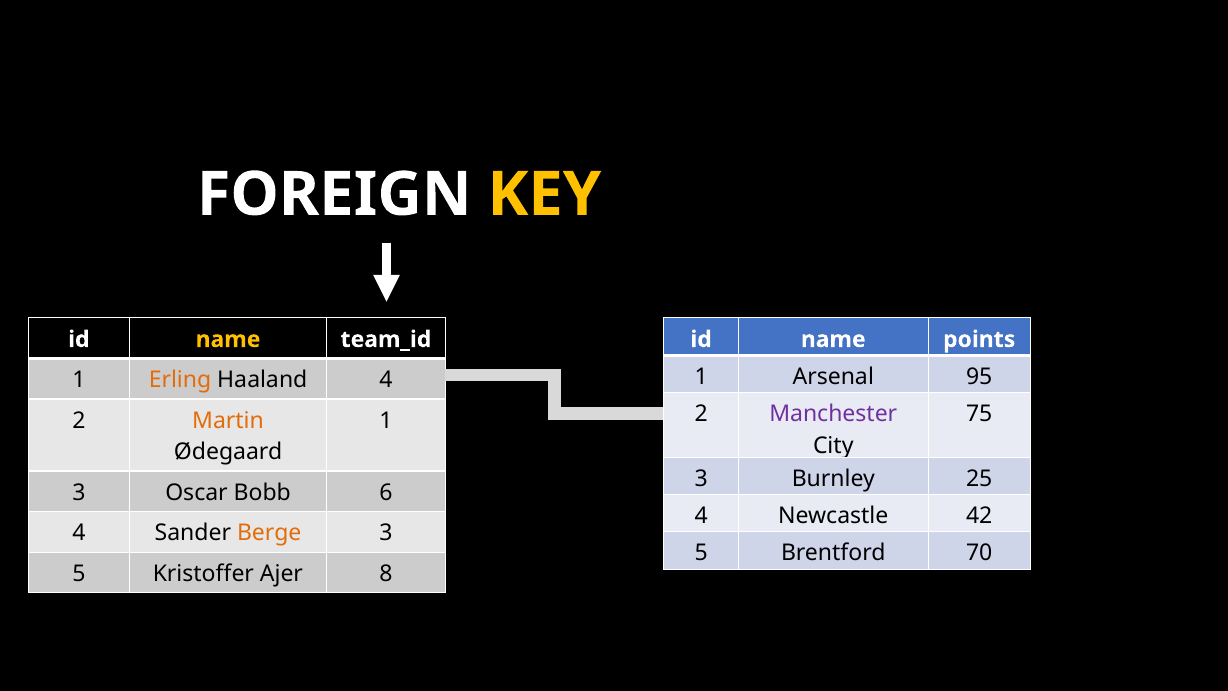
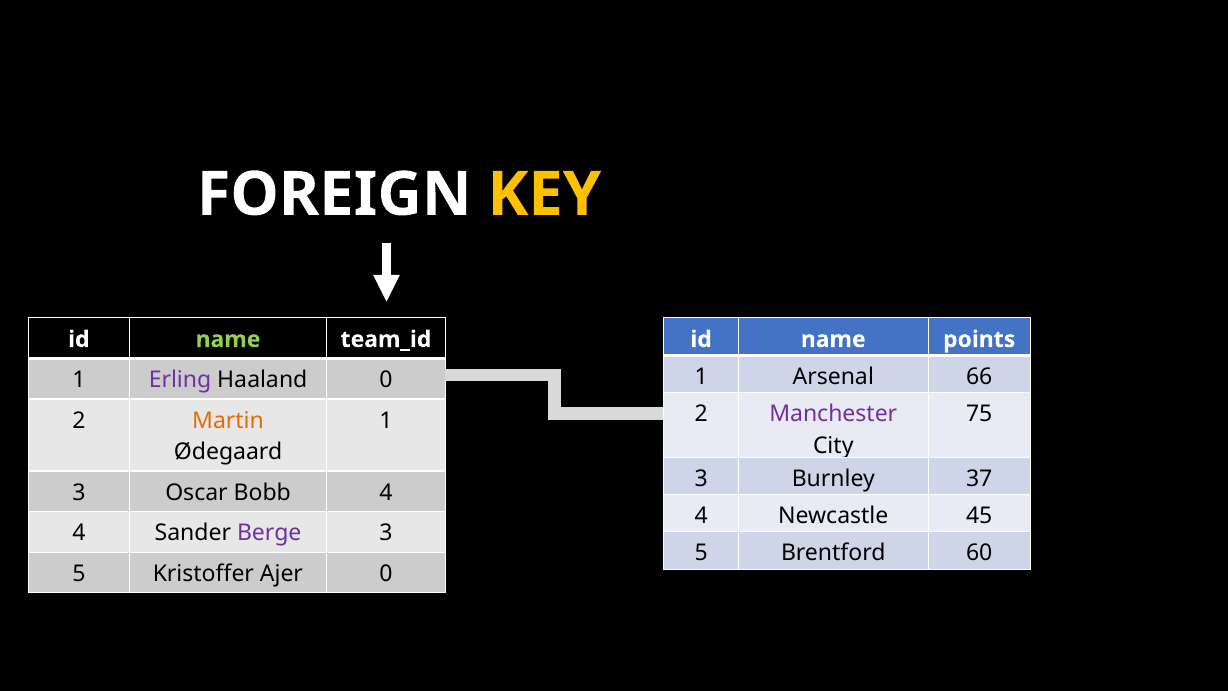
name at (228, 339) colour: yellow -> light green
95: 95 -> 66
Erling colour: orange -> purple
Haaland 4: 4 -> 0
25: 25 -> 37
Bobb 6: 6 -> 4
42: 42 -> 45
Berge colour: orange -> purple
70: 70 -> 60
Ajer 8: 8 -> 0
